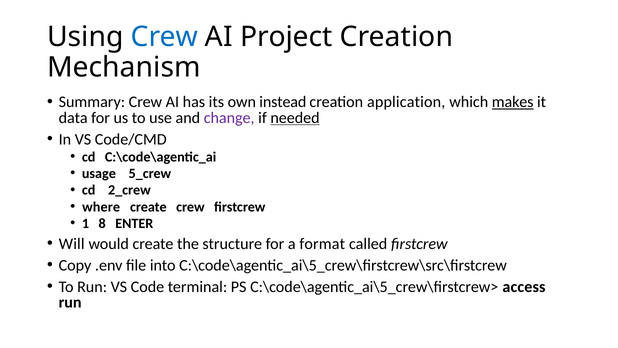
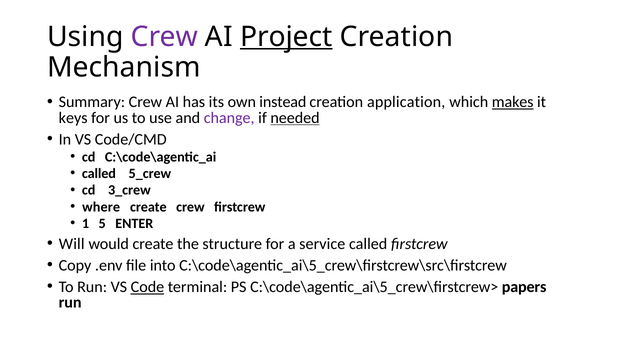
Crew at (164, 37) colour: blue -> purple
Project underline: none -> present
data: data -> keys
usage at (99, 173): usage -> called
2_crew: 2_crew -> 3_crew
8: 8 -> 5
format: format -> service
Code underline: none -> present
access: access -> papers
